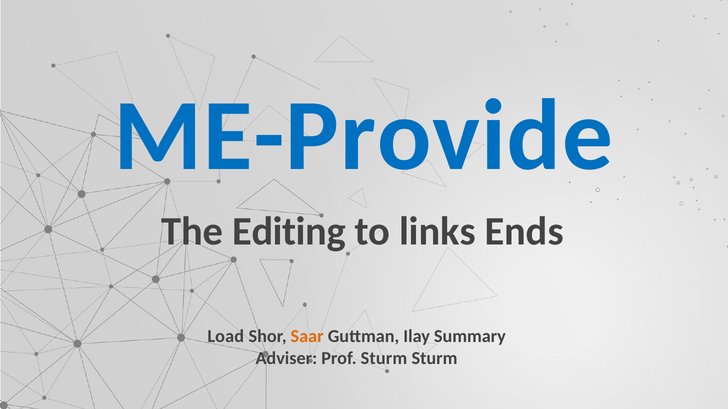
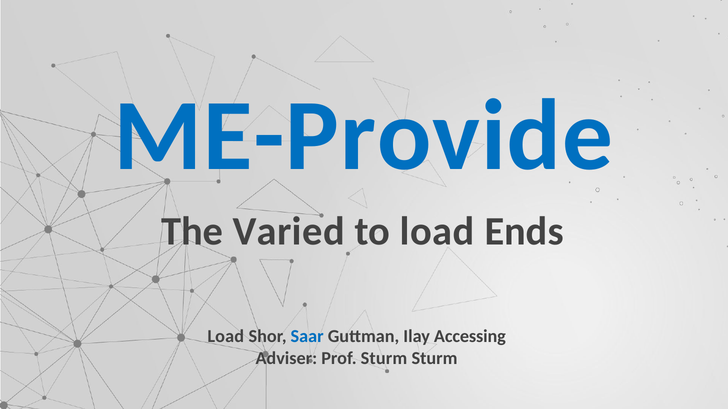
Editing: Editing -> Varied
to links: links -> load
Saar colour: orange -> blue
Summary: Summary -> Accessing
